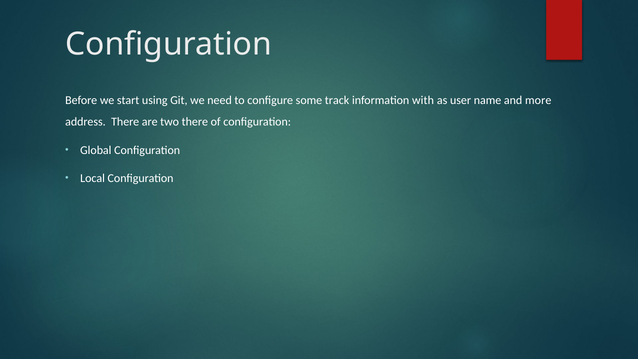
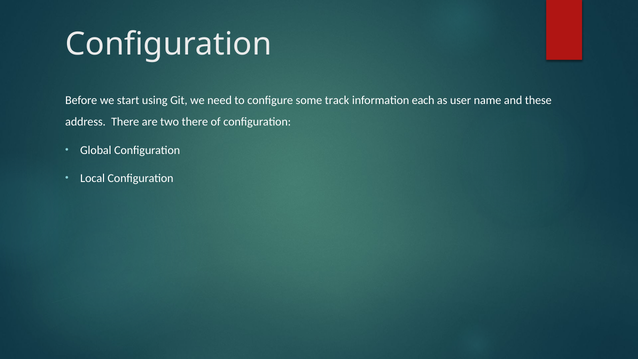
with: with -> each
more: more -> these
